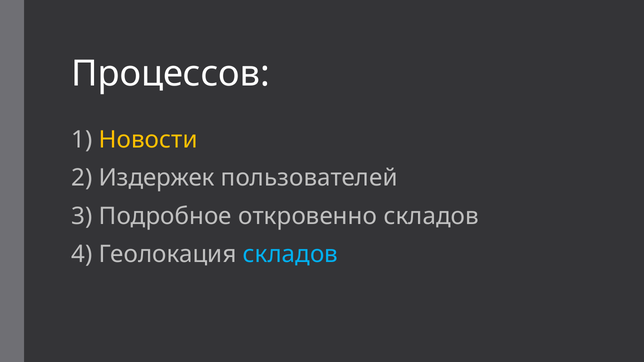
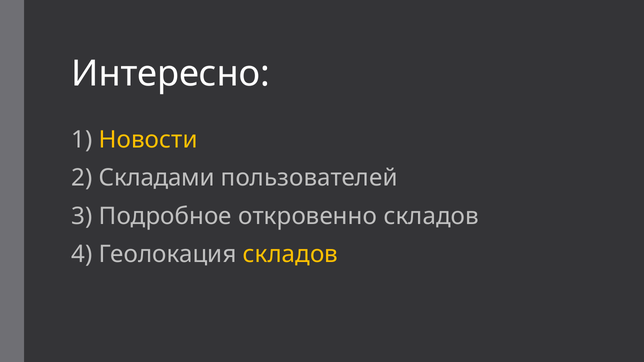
Процессов: Процессов -> Интересно
Издержек: Издержек -> Складами
складов at (290, 255) colour: light blue -> yellow
